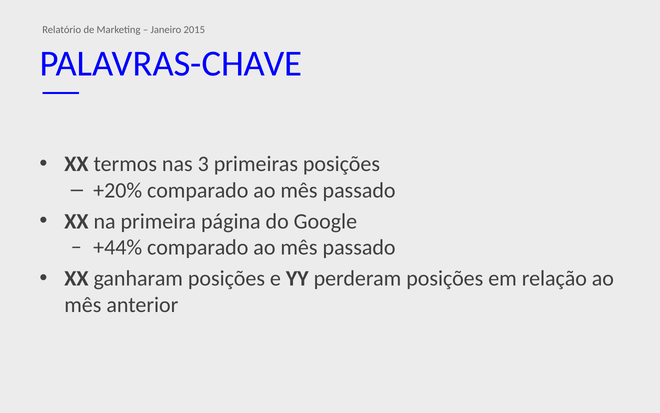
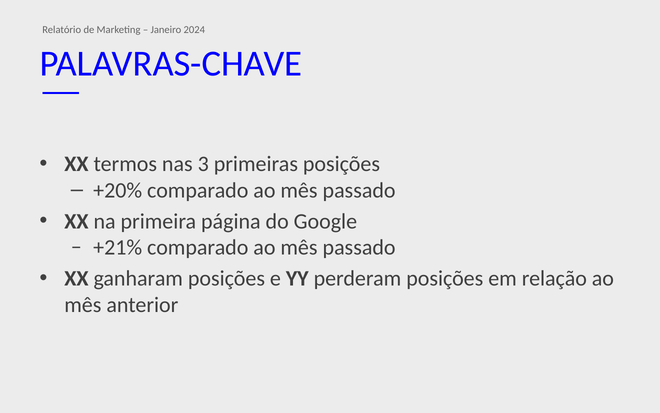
2015: 2015 -> 2024
+44%: +44% -> +21%
